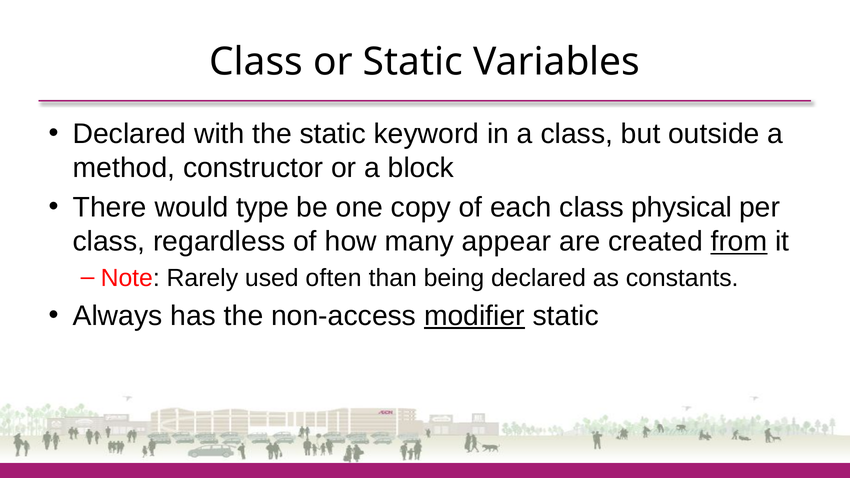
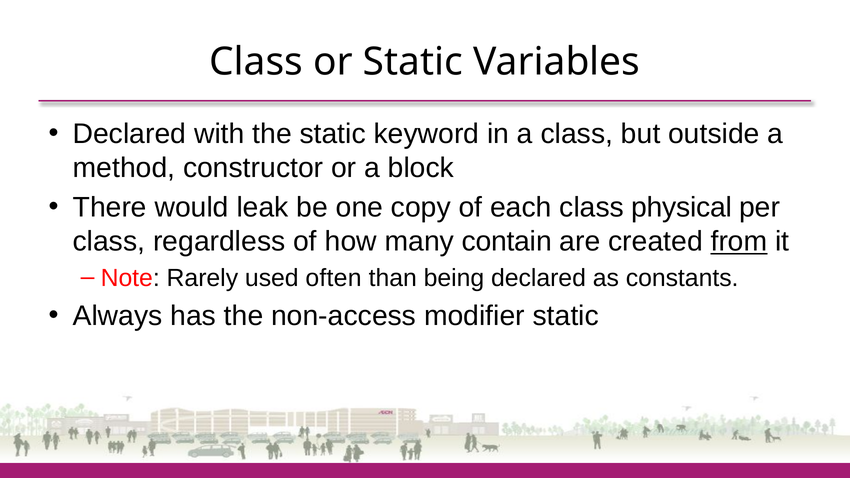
type: type -> leak
appear: appear -> contain
modifier underline: present -> none
